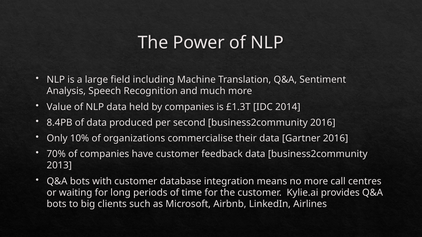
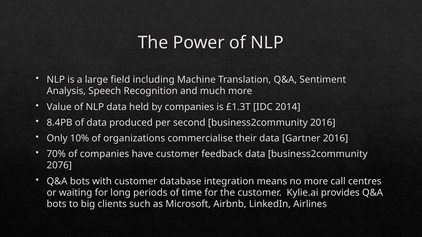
2013: 2013 -> 2076
